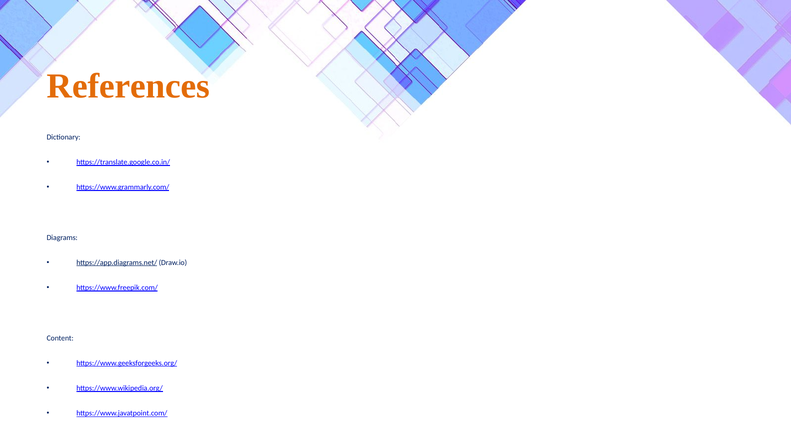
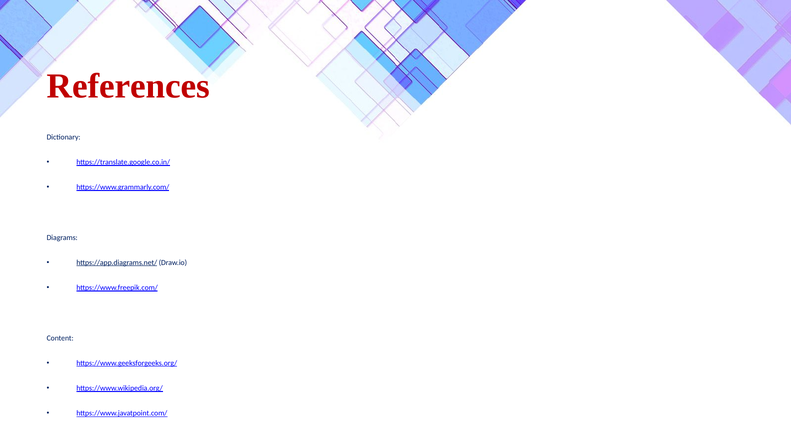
References colour: orange -> red
